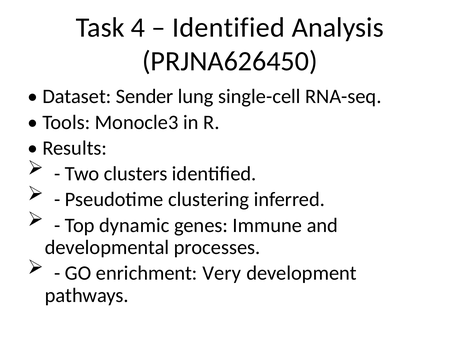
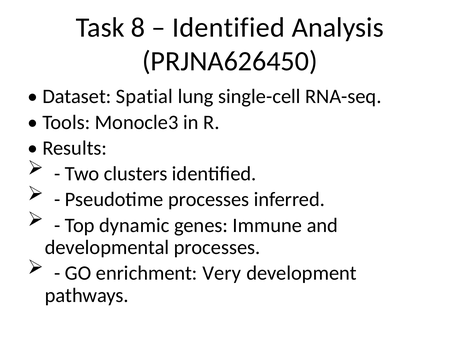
4: 4 -> 8
Sender: Sender -> Spatial
Pseudotime clustering: clustering -> processes
